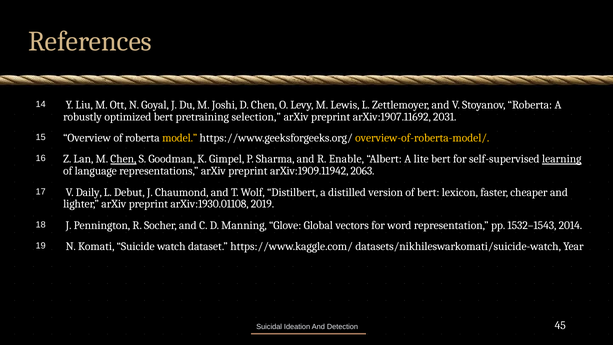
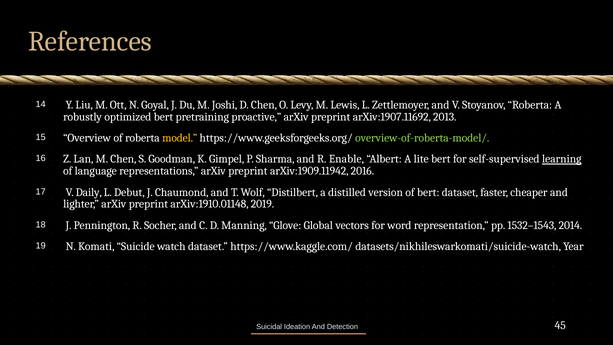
selection: selection -> proactive
2031: 2031 -> 2013
overview-of-roberta-model/ colour: yellow -> light green
Chen at (123, 159) underline: present -> none
2063: 2063 -> 2016
bert lexicon: lexicon -> dataset
arXiv:1930.01108: arXiv:1930.01108 -> arXiv:1910.01148
